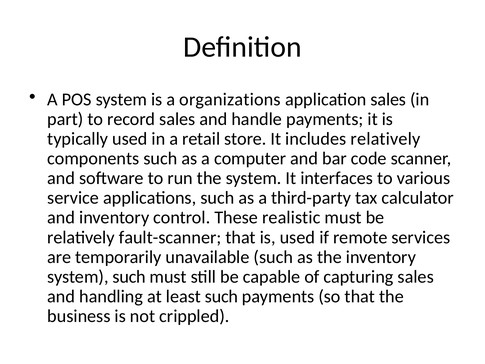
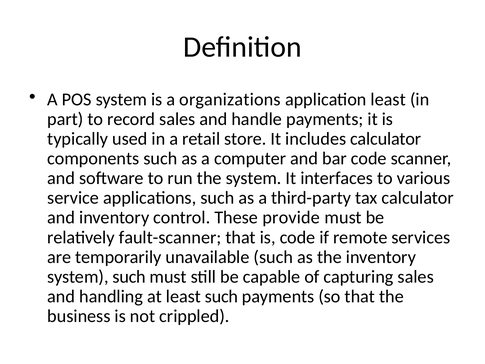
application sales: sales -> least
includes relatively: relatively -> calculator
realistic: realistic -> provide
is used: used -> code
